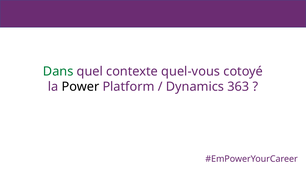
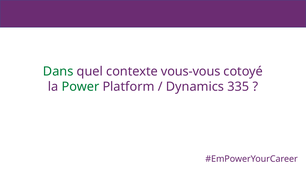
quel-vous: quel-vous -> vous-vous
Power colour: black -> green
363: 363 -> 335
